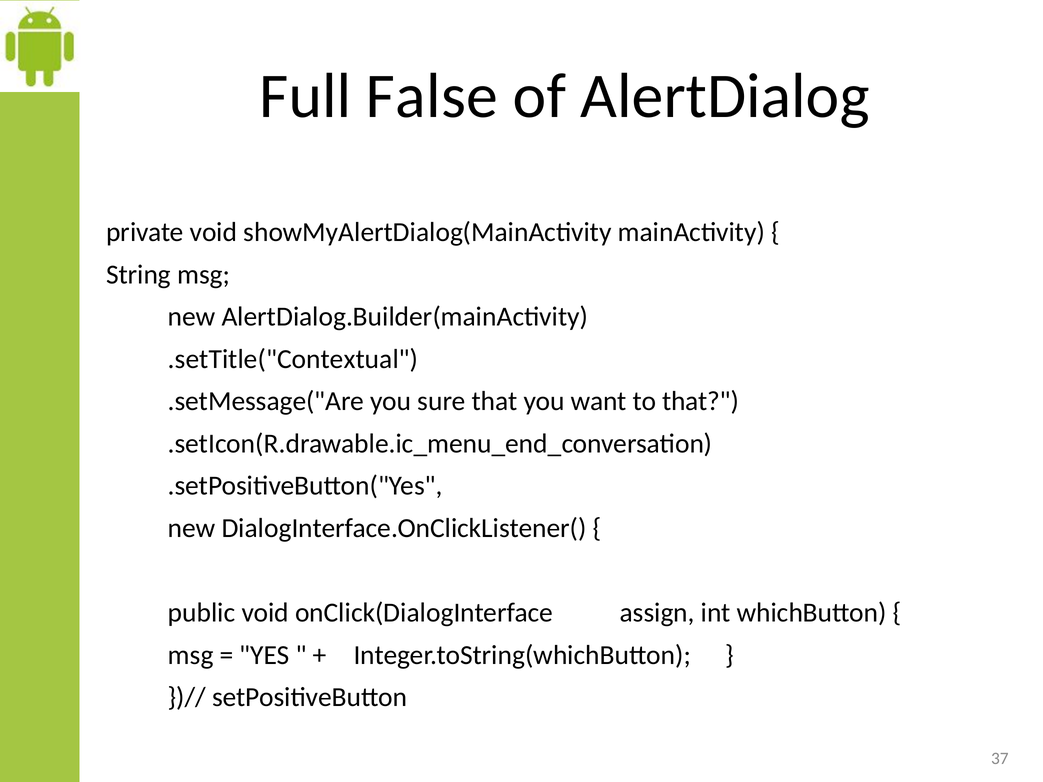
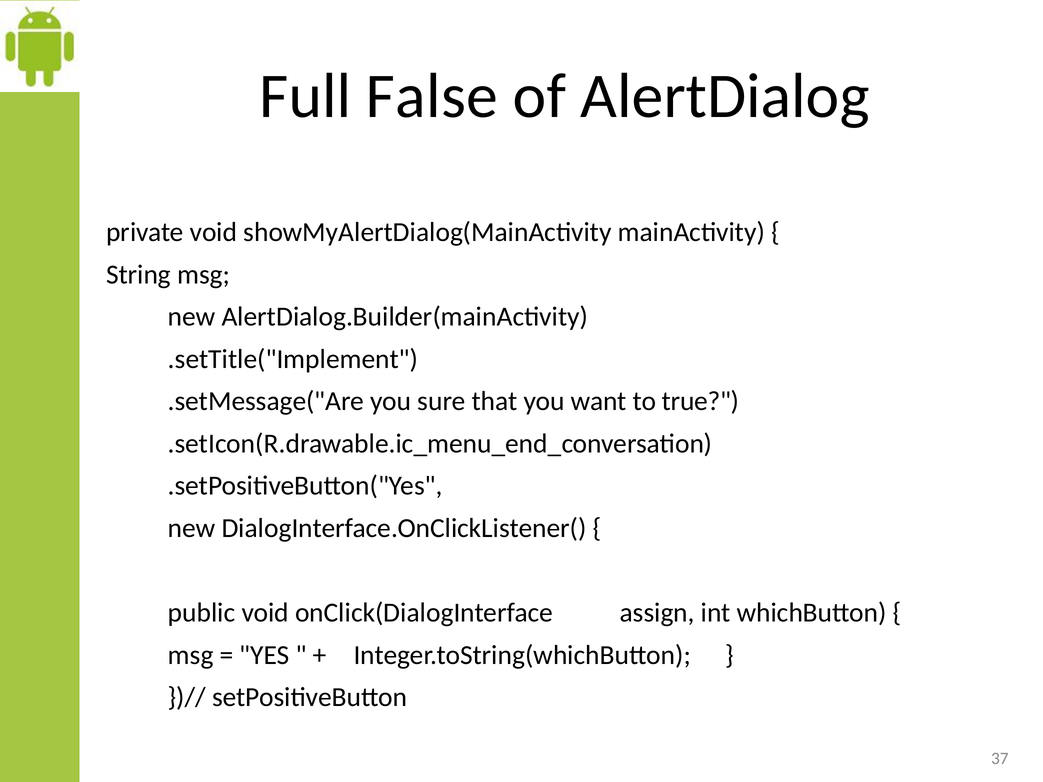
.setTitle("Contextual: .setTitle("Contextual -> .setTitle("Implement
to that: that -> true
